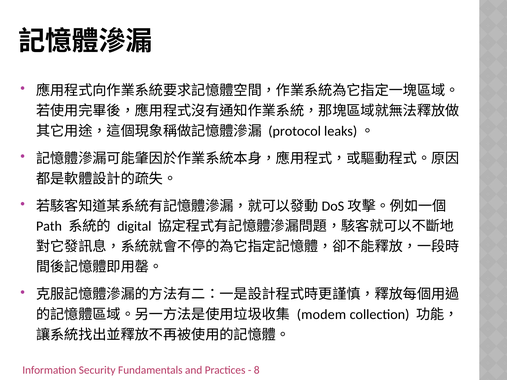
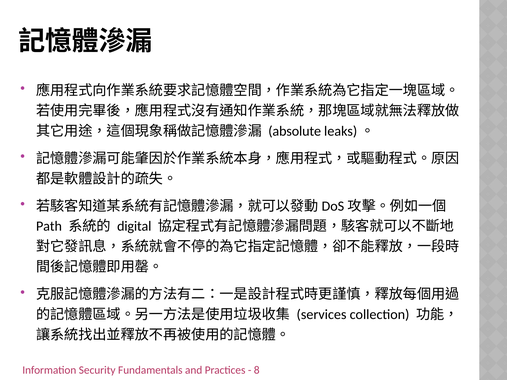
protocol: protocol -> absolute
modem: modem -> services
